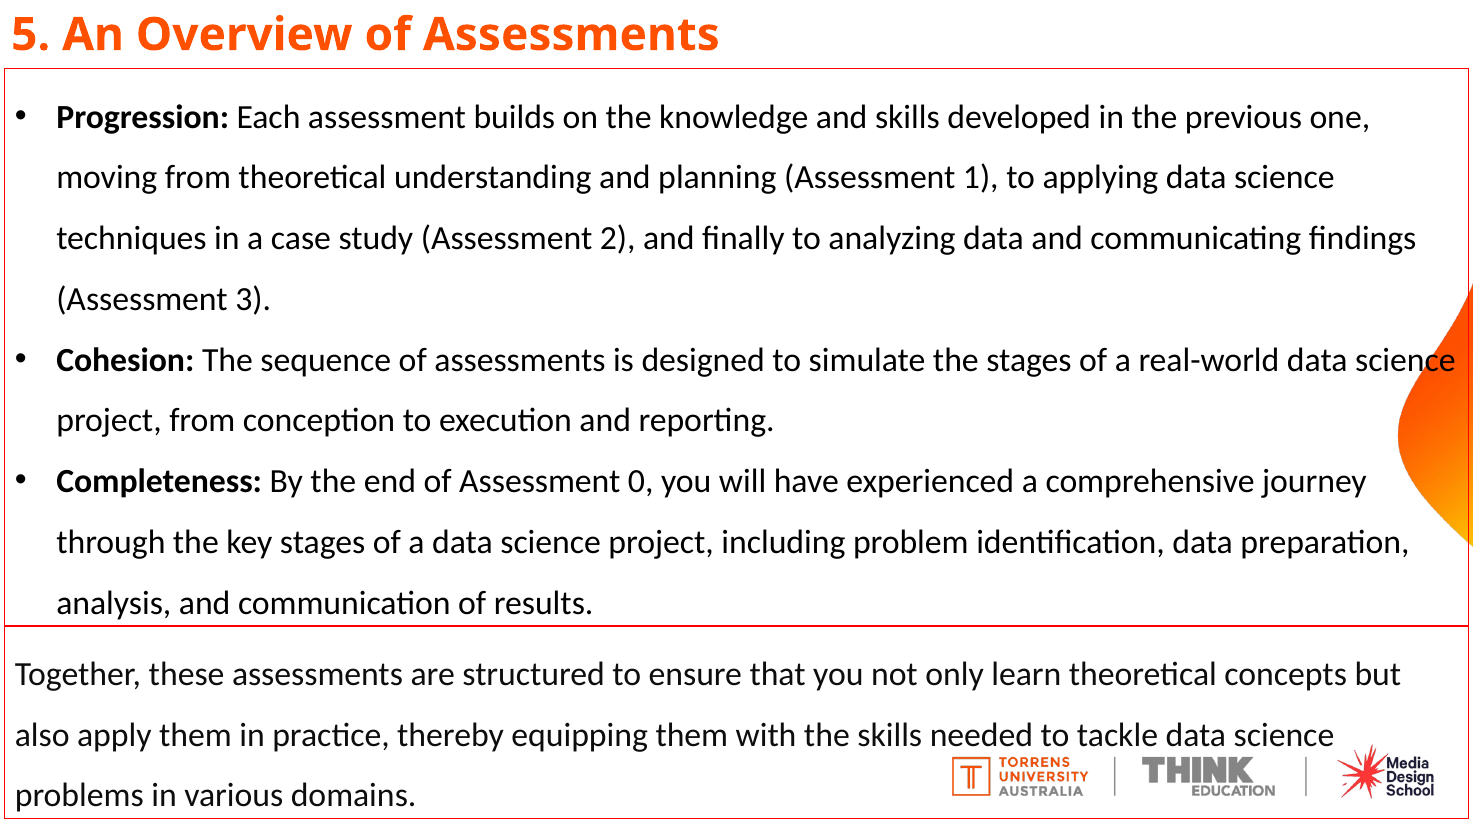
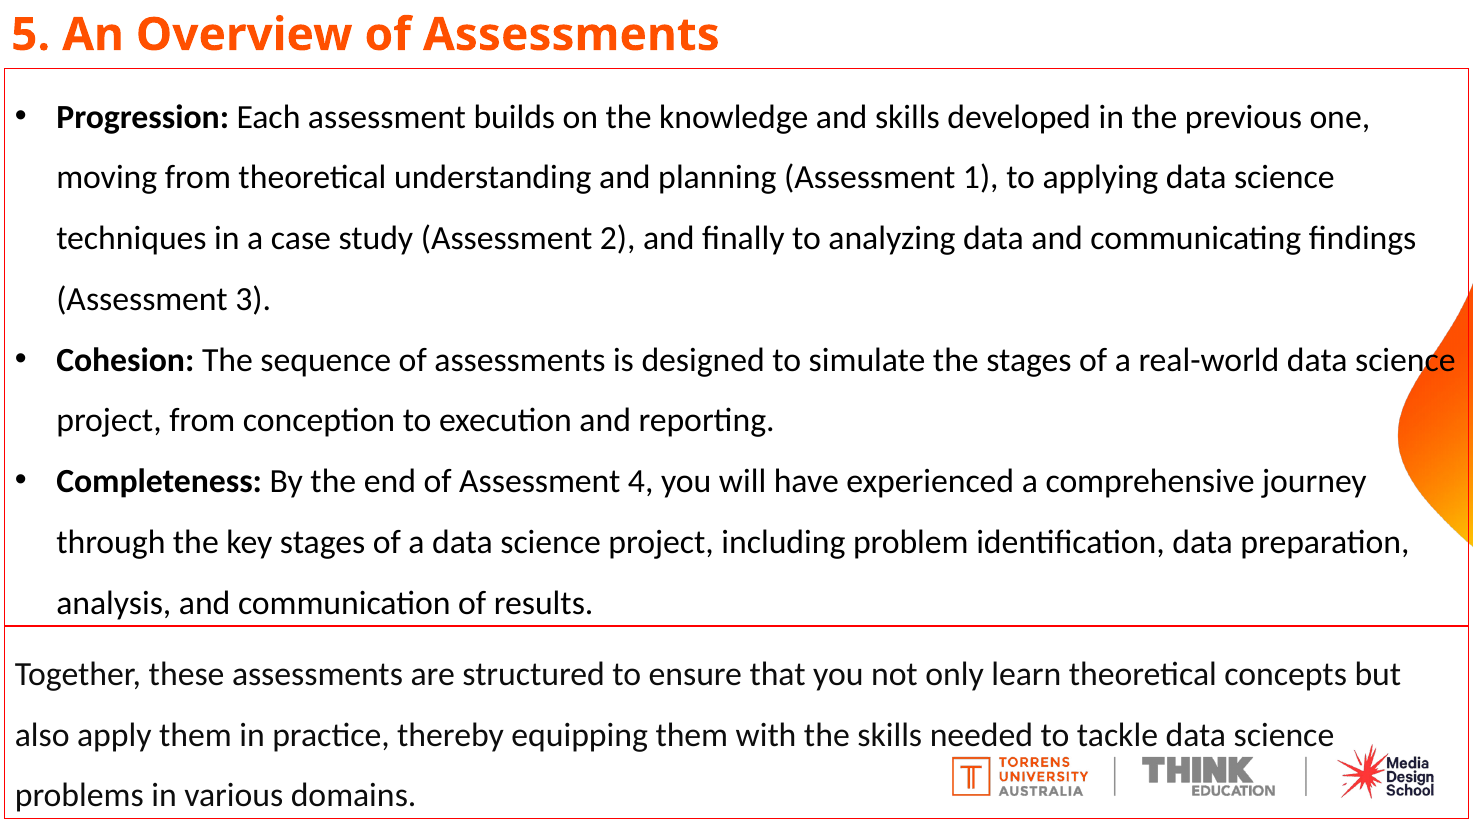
0: 0 -> 4
